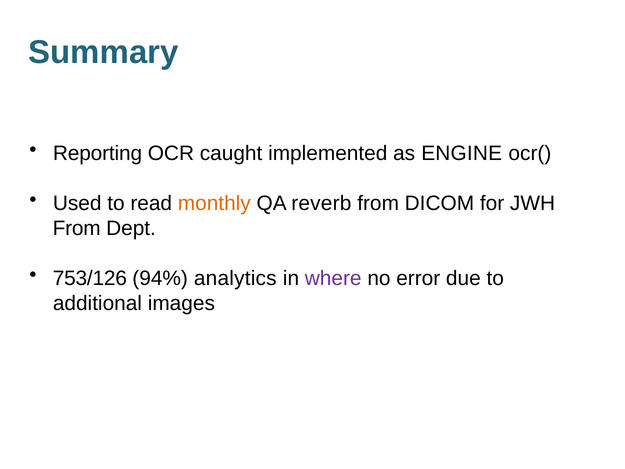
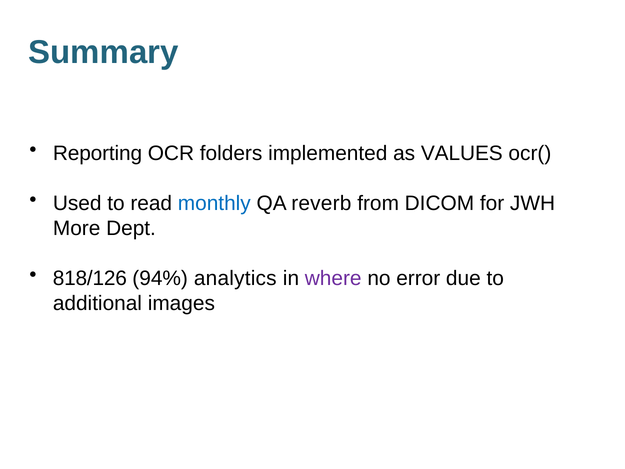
caught: caught -> folders
ENGINE: ENGINE -> VALUES
monthly colour: orange -> blue
From at (77, 228): From -> More
753/126: 753/126 -> 818/126
